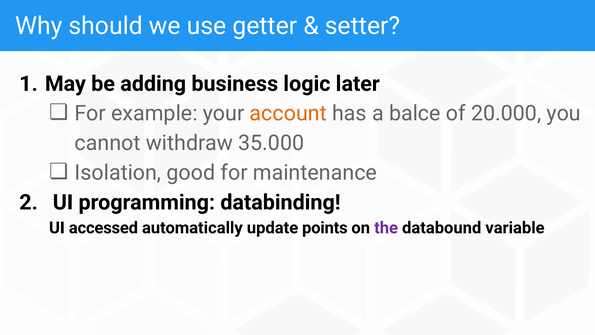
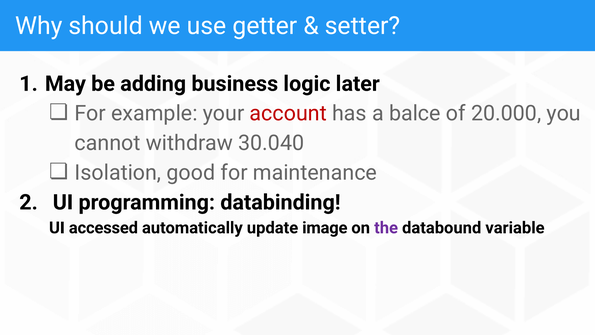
account colour: orange -> red
35.000: 35.000 -> 30.040
points: points -> image
